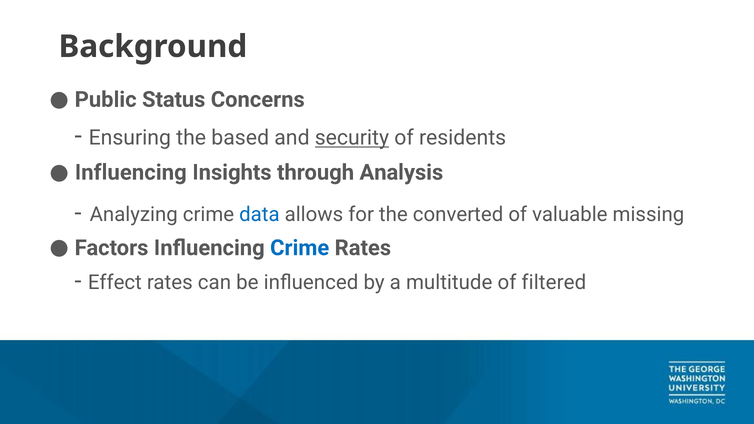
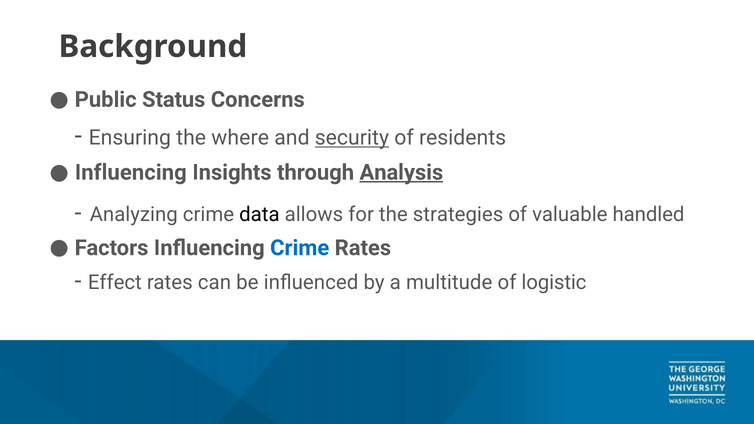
based: based -> where
Analysis underline: none -> present
data colour: blue -> black
converted: converted -> strategies
missing: missing -> handled
filtered: filtered -> logistic
